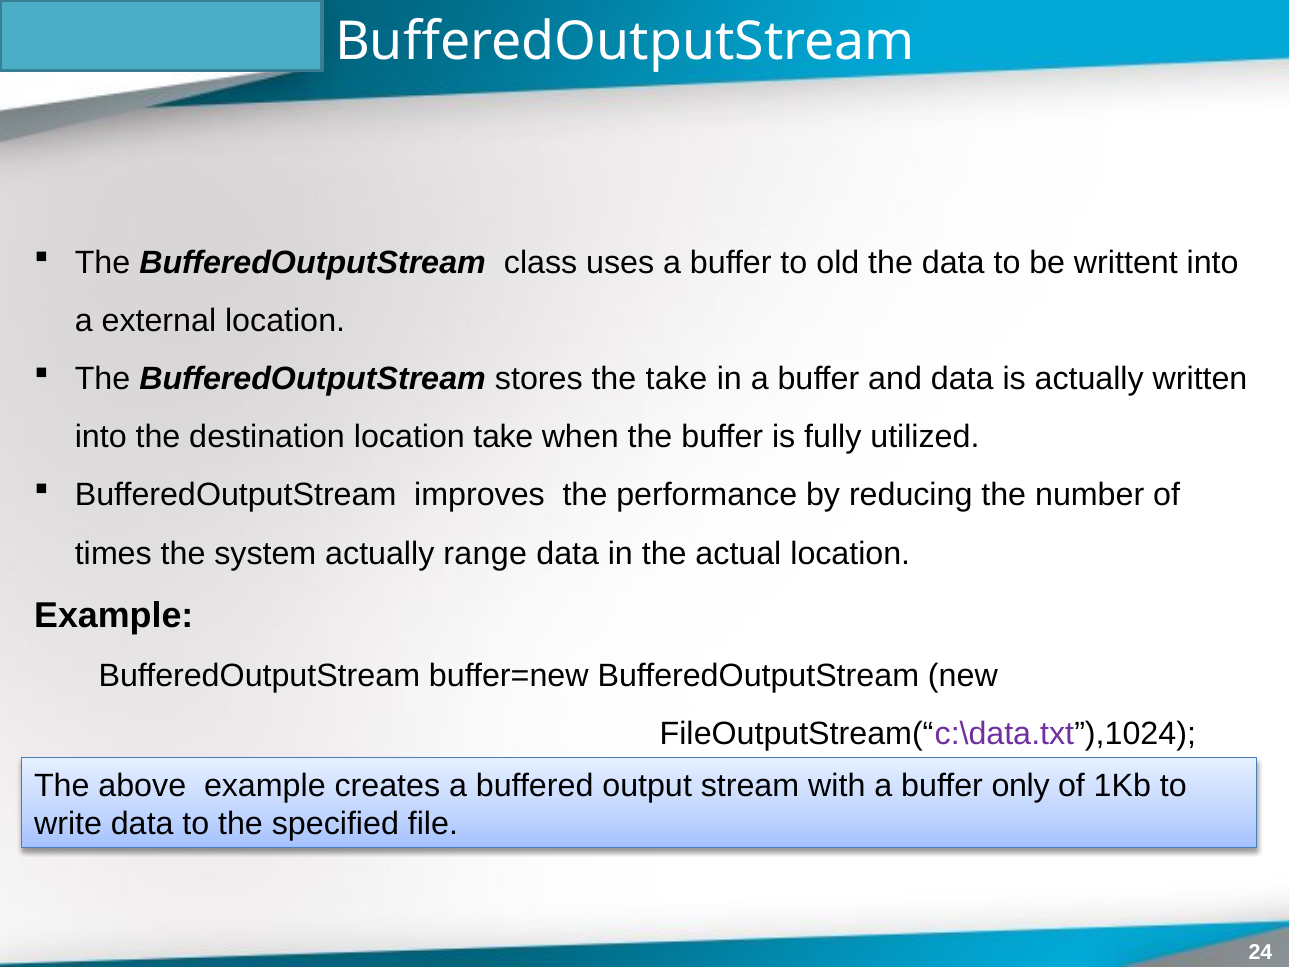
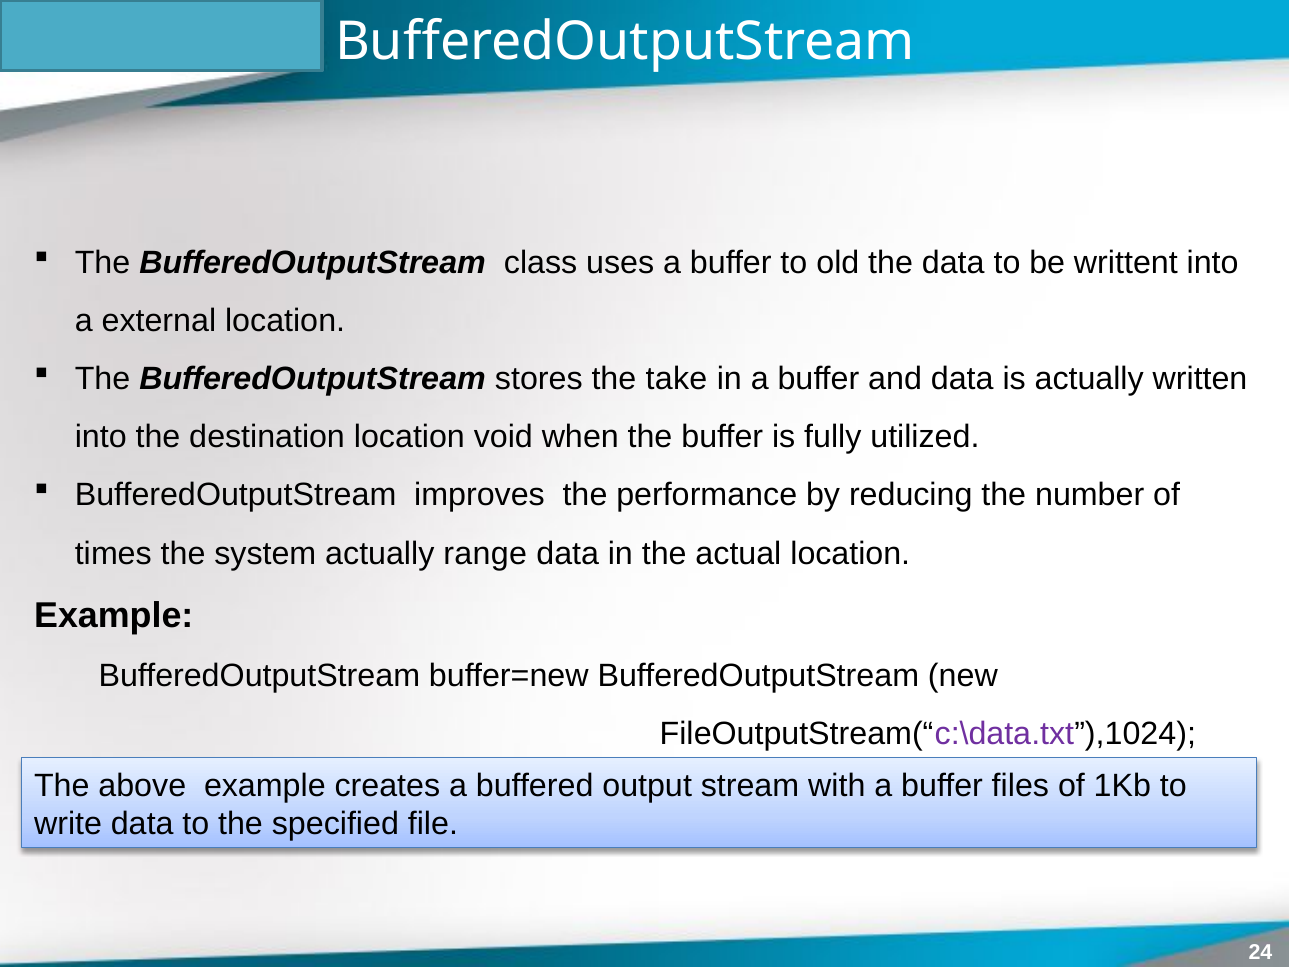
location take: take -> void
only: only -> files
